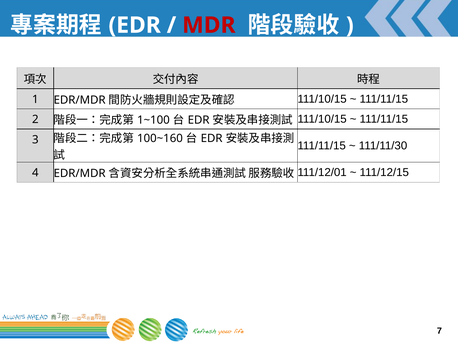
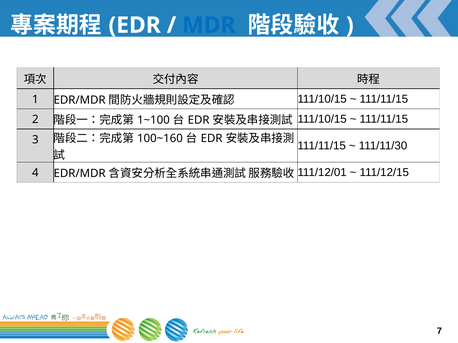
MDR colour: red -> blue
